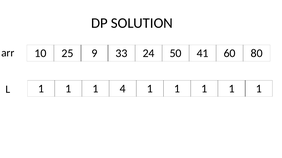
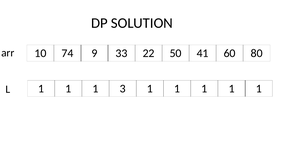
25: 25 -> 74
24: 24 -> 22
4: 4 -> 3
